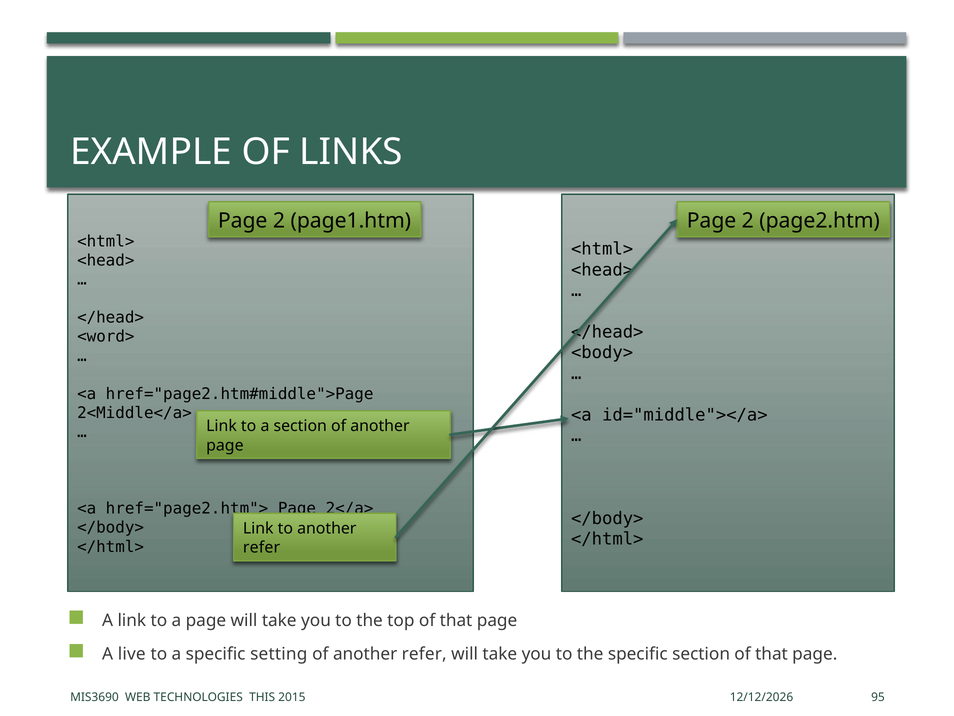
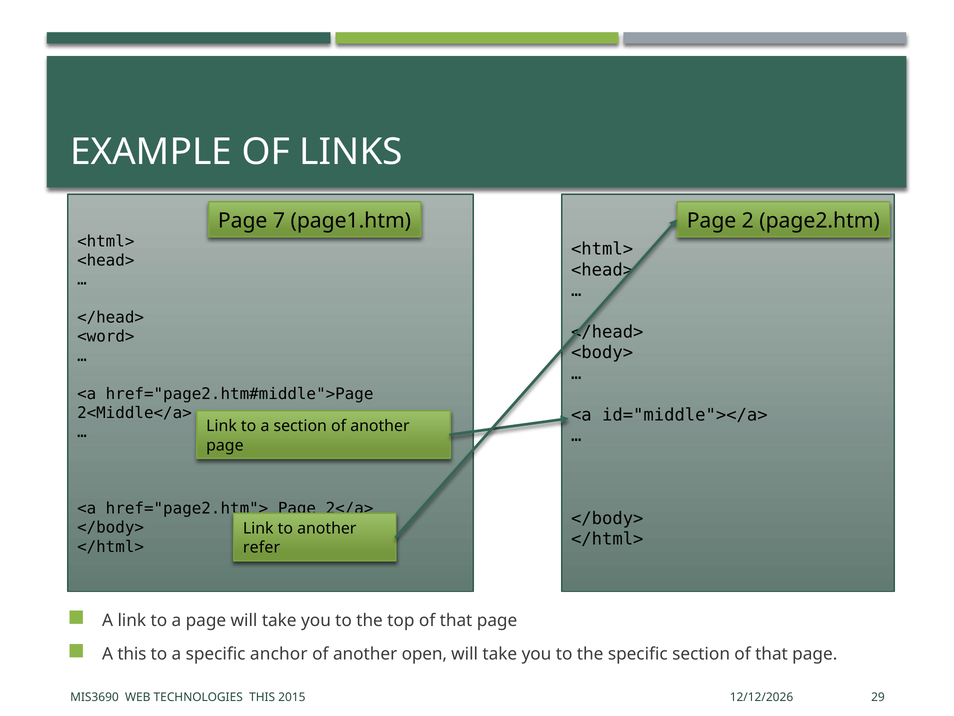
2 at (279, 221): 2 -> 7
A live: live -> this
setting: setting -> anchor
of another refer: refer -> open
95: 95 -> 29
